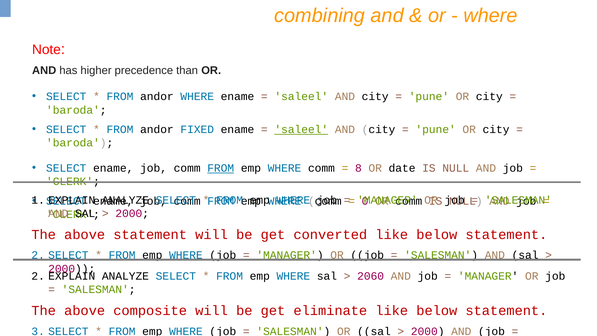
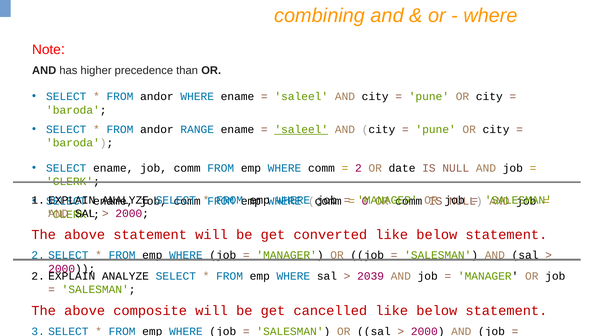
FIXED: FIXED -> RANGE
FROM at (221, 168) underline: present -> none
8 at (358, 168): 8 -> 2
2060: 2060 -> 2039
eliminate: eliminate -> cancelled
